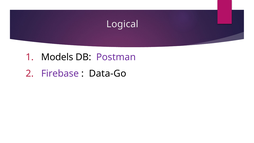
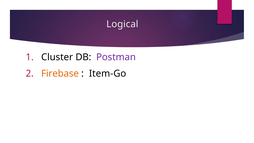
Models: Models -> Cluster
Firebase colour: purple -> orange
Data-Go: Data-Go -> Item-Go
